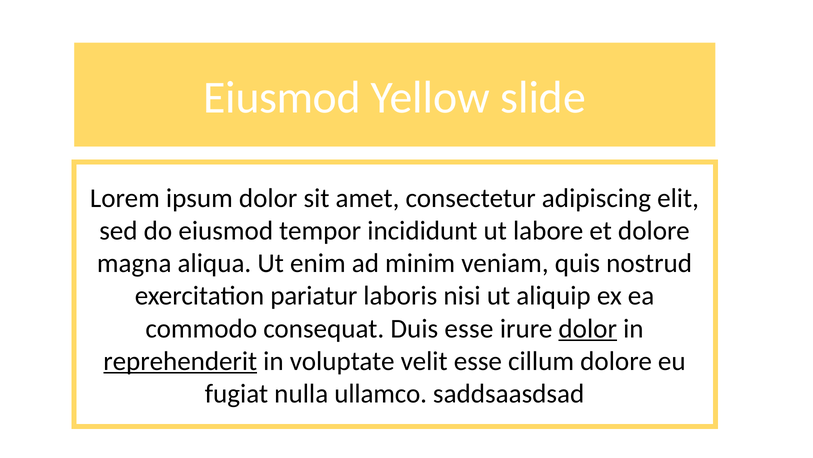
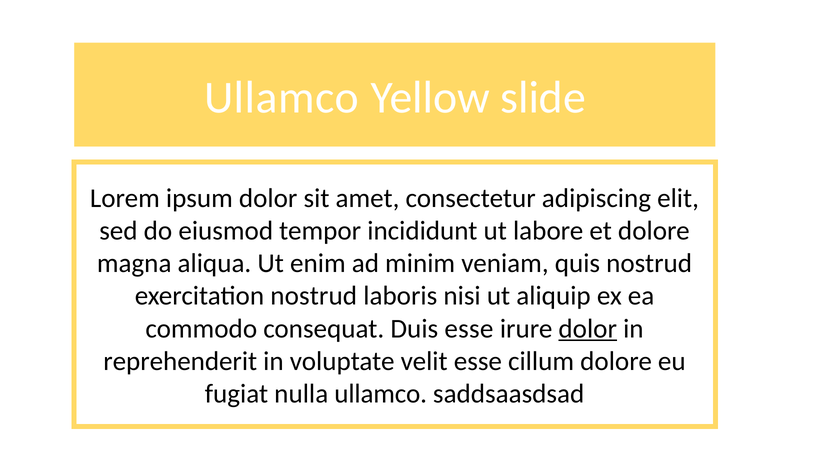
Eiusmod at (282, 98): Eiusmod -> Ullamco
exercitation pariatur: pariatur -> nostrud
reprehenderit underline: present -> none
